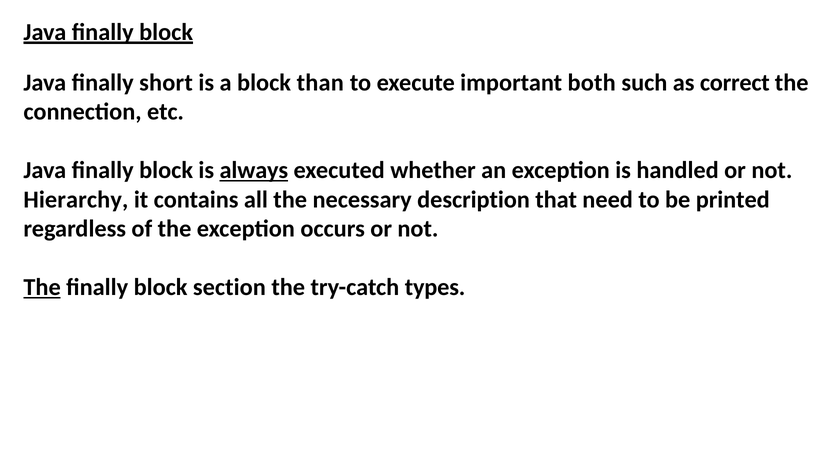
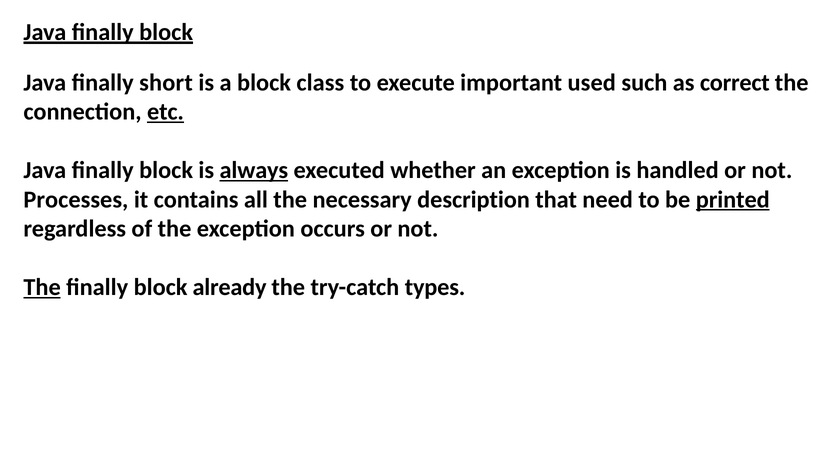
than: than -> class
both: both -> used
etc underline: none -> present
Hierarchy: Hierarchy -> Processes
printed underline: none -> present
section: section -> already
